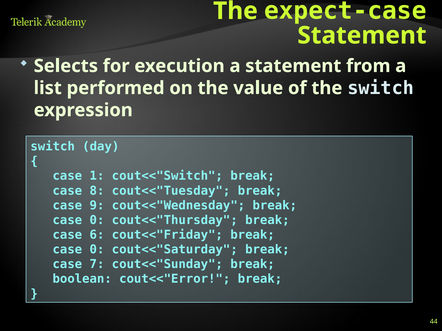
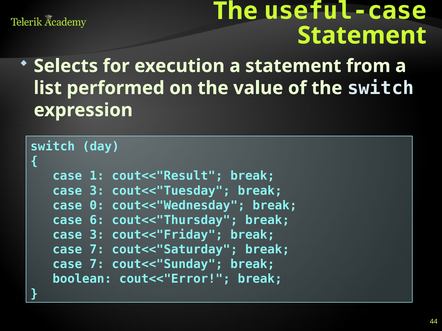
expect-case: expect-case -> useful-case
cout<<"Switch: cout<<"Switch -> cout<<"Result
8 at (97, 191): 8 -> 3
9: 9 -> 0
0 at (97, 220): 0 -> 6
6 at (97, 235): 6 -> 3
0 at (97, 250): 0 -> 7
